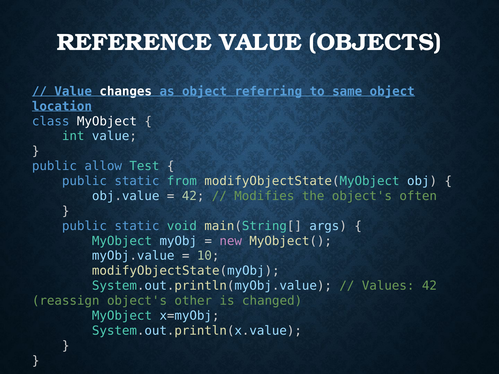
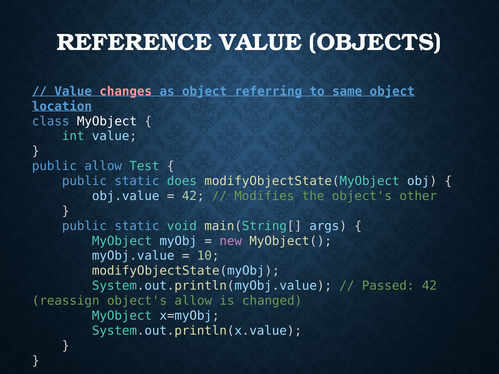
changes colour: white -> pink
from: from -> does
often: often -> other
Values: Values -> Passed
object's other: other -> allow
